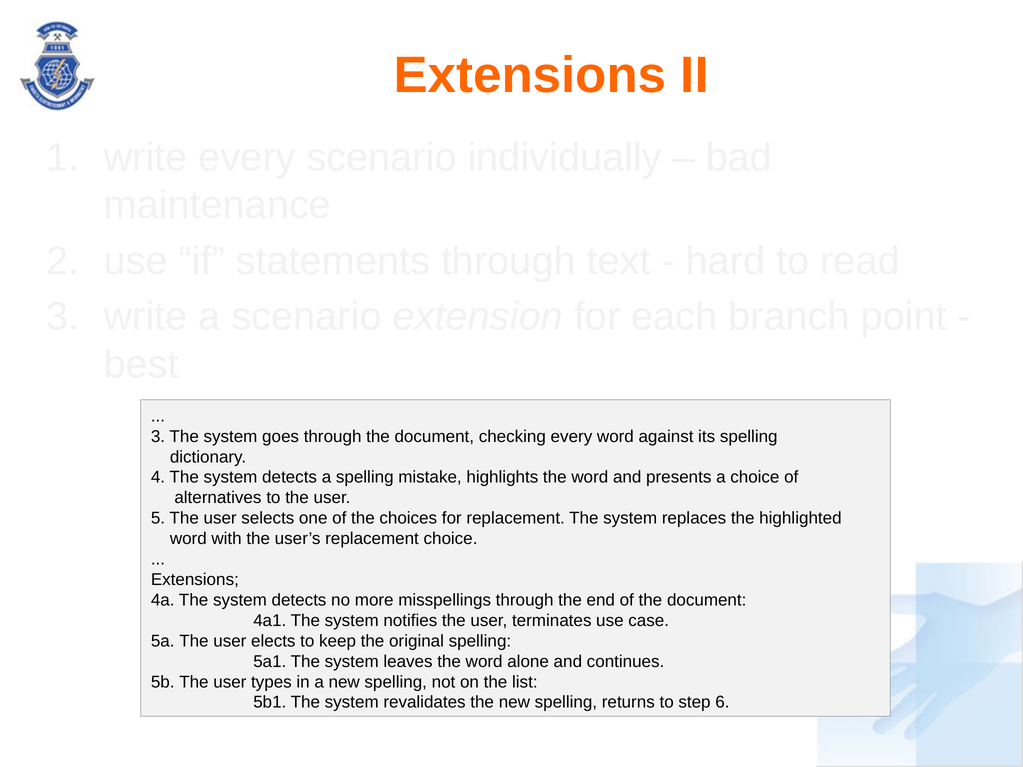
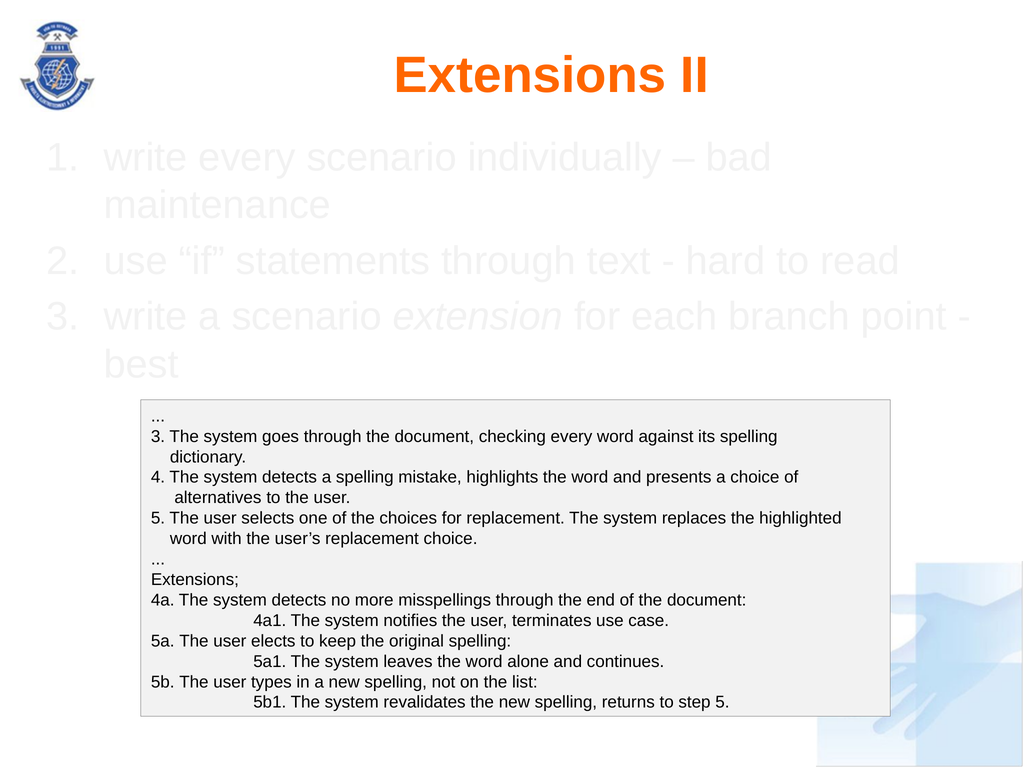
step 6: 6 -> 5
